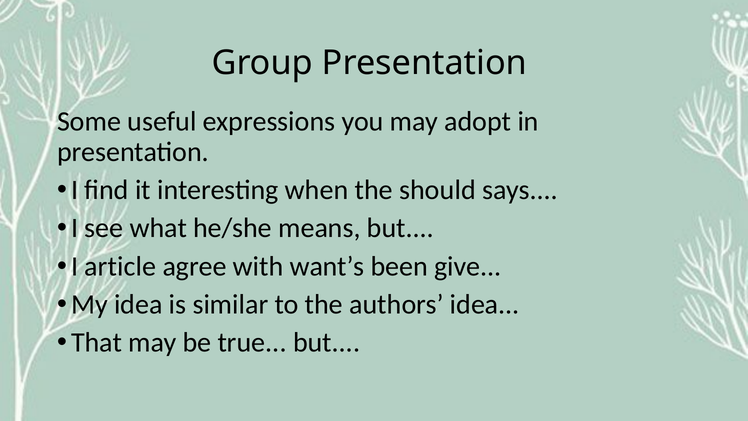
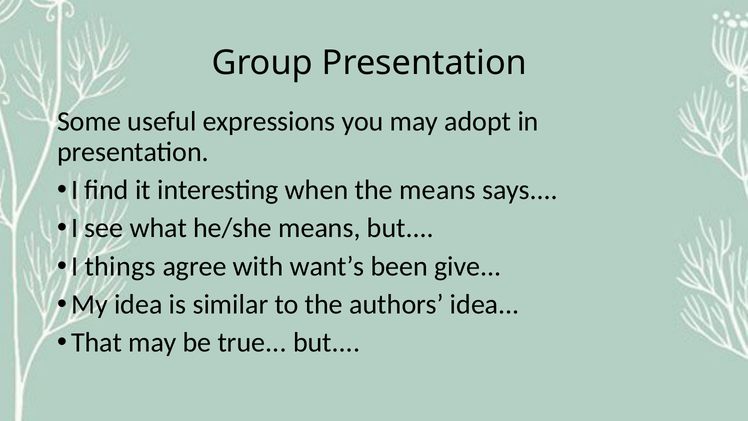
the should: should -> means
article: article -> things
